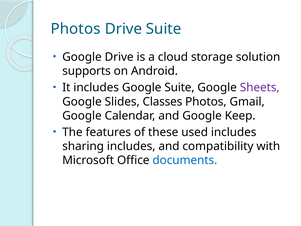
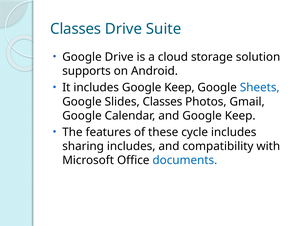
Photos at (76, 29): Photos -> Classes
includes Google Suite: Suite -> Keep
Sheets colour: purple -> blue
used: used -> cycle
